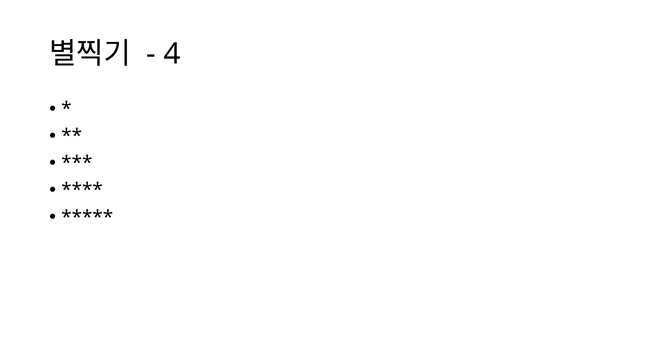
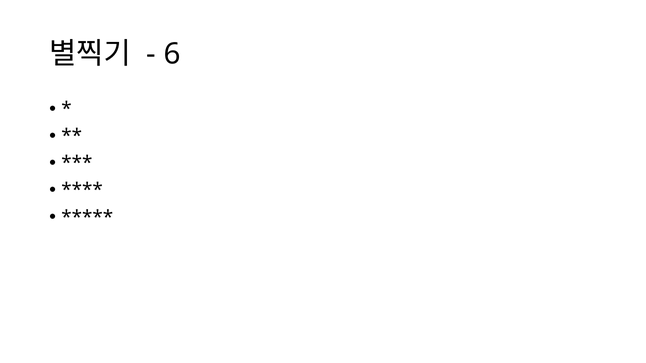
4: 4 -> 6
